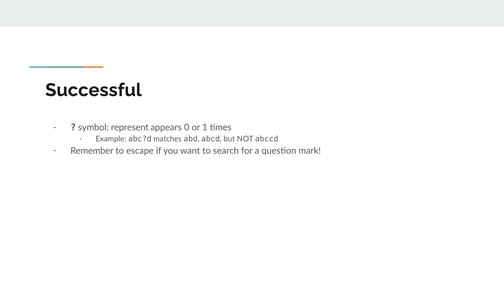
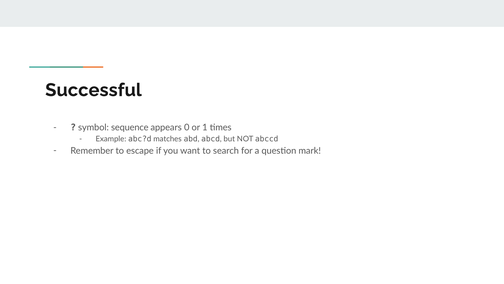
represent: represent -> sequence
